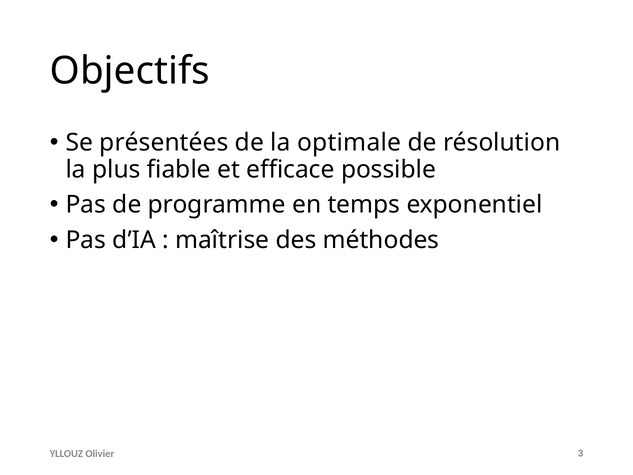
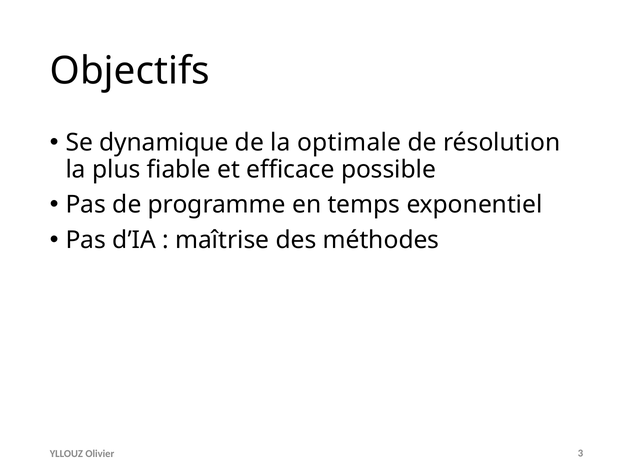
présentées: présentées -> dynamique
